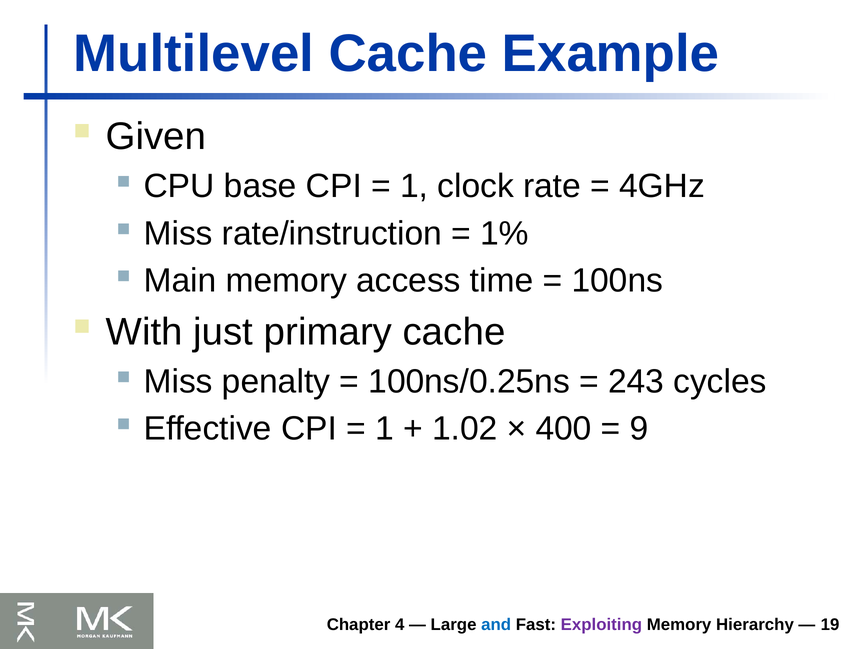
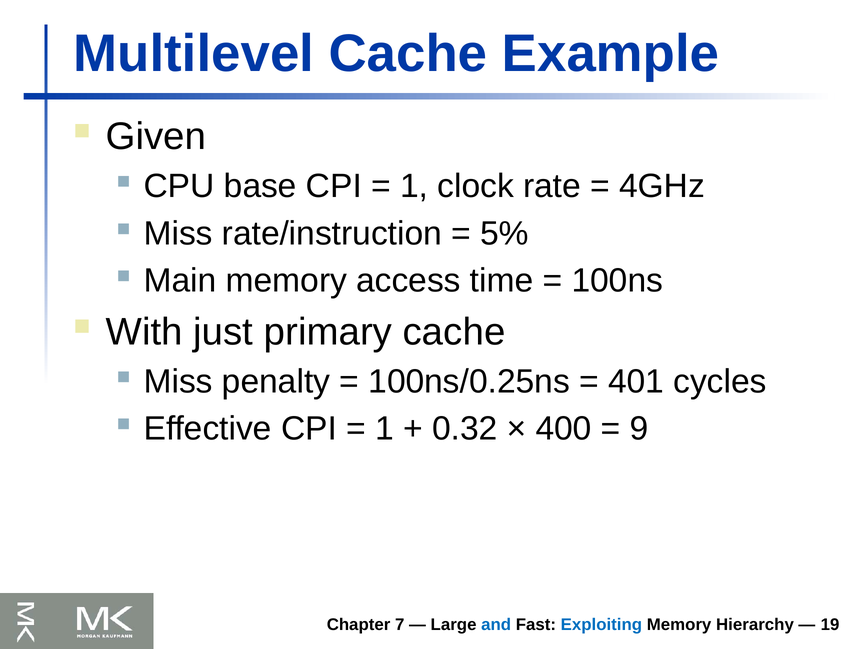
1%: 1% -> 5%
243: 243 -> 401
1.02: 1.02 -> 0.32
4: 4 -> 7
Exploiting colour: purple -> blue
